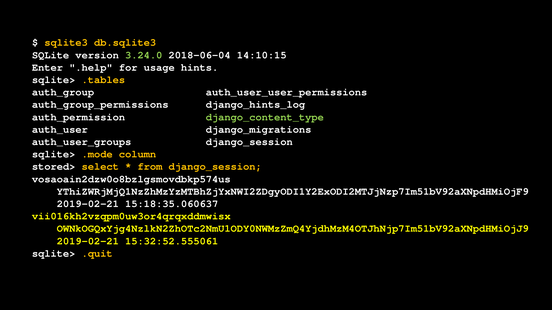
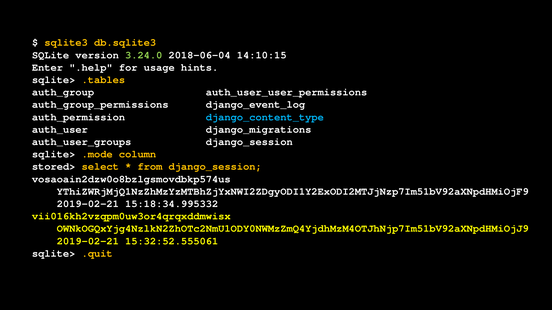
django_hints_log: django_hints_log -> django_event_log
django_content_type colour: light green -> light blue
15:18:35.060637: 15:18:35.060637 -> 15:18:34.995332
